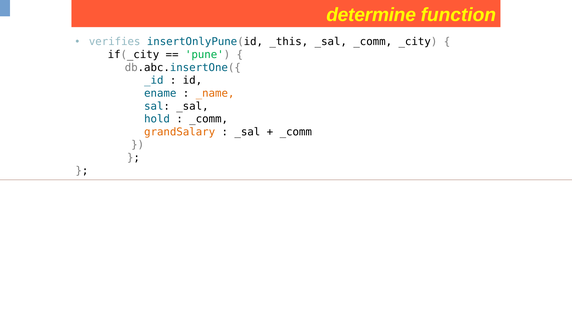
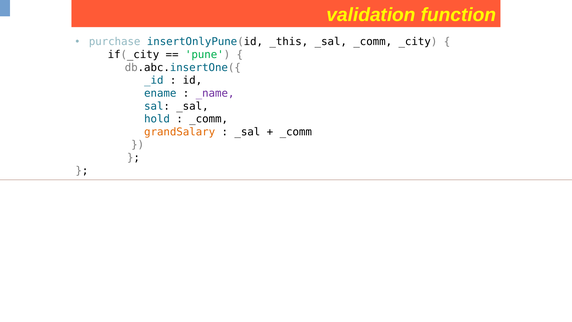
determine: determine -> validation
verifies: verifies -> purchase
_name colour: orange -> purple
